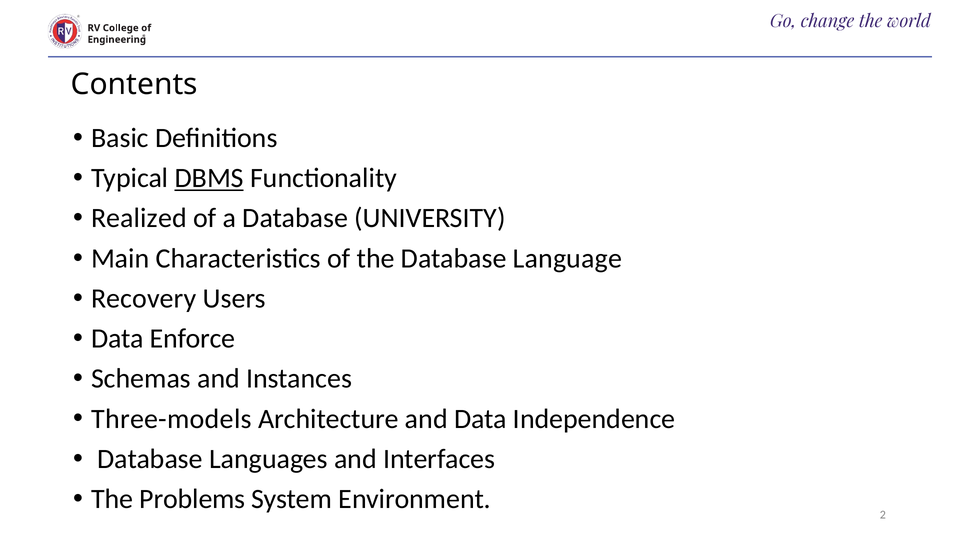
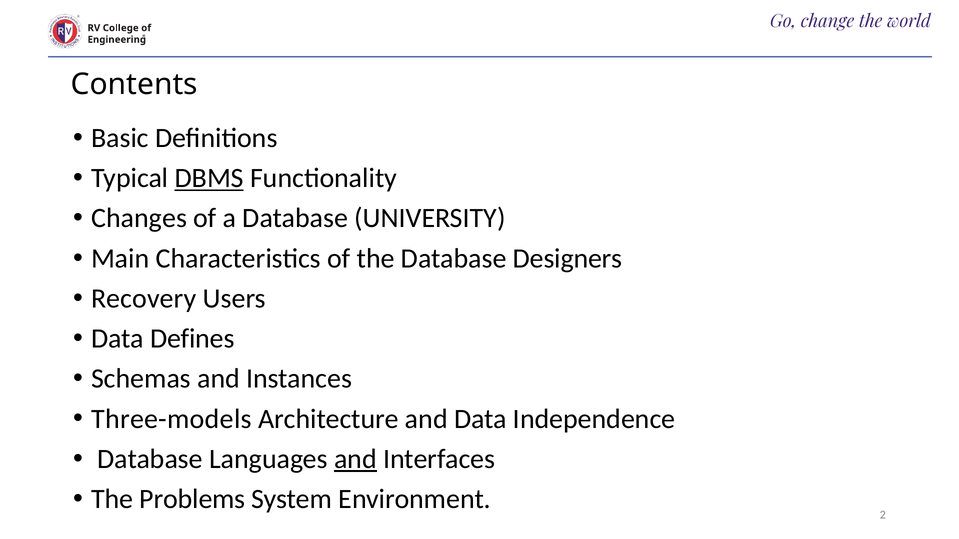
Realized: Realized -> Changes
Language: Language -> Designers
Enforce: Enforce -> Defines
and at (355, 459) underline: none -> present
